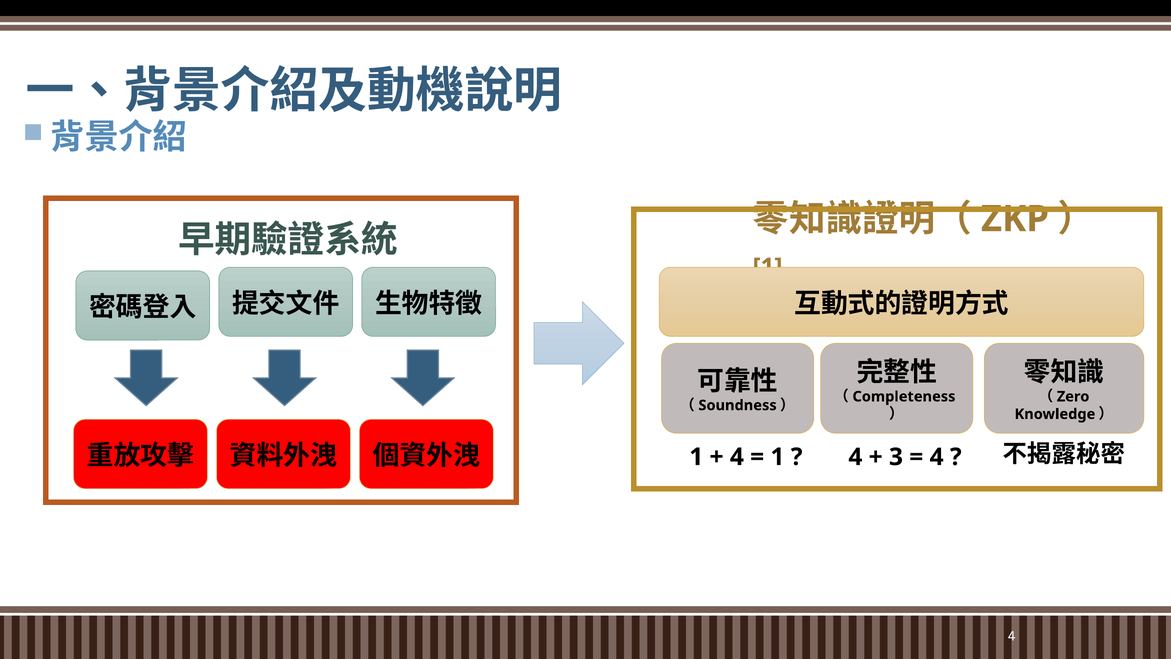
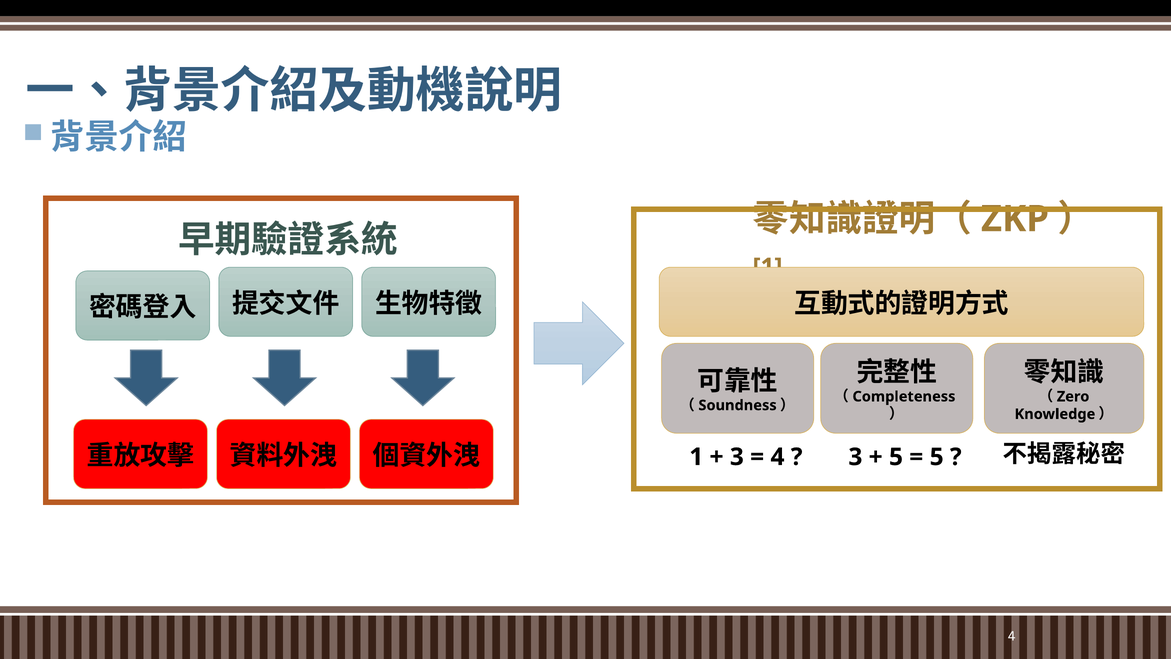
4 at (737, 457): 4 -> 3
1 at (778, 457): 1 -> 4
4 at (855, 457): 4 -> 3
3 at (896, 457): 3 -> 5
4 at (937, 457): 4 -> 5
